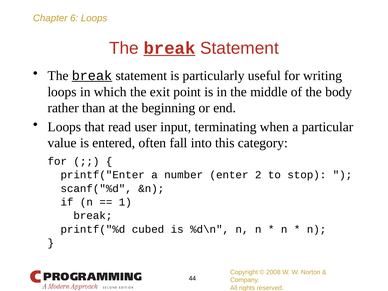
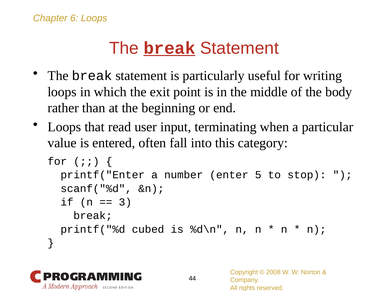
break at (92, 76) underline: present -> none
2: 2 -> 5
1: 1 -> 3
